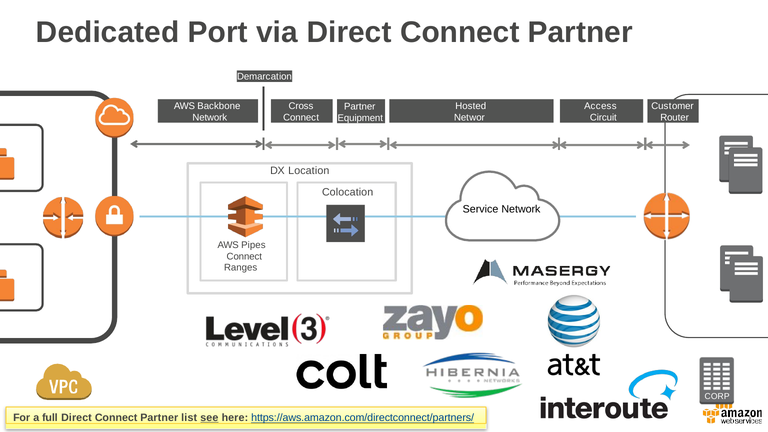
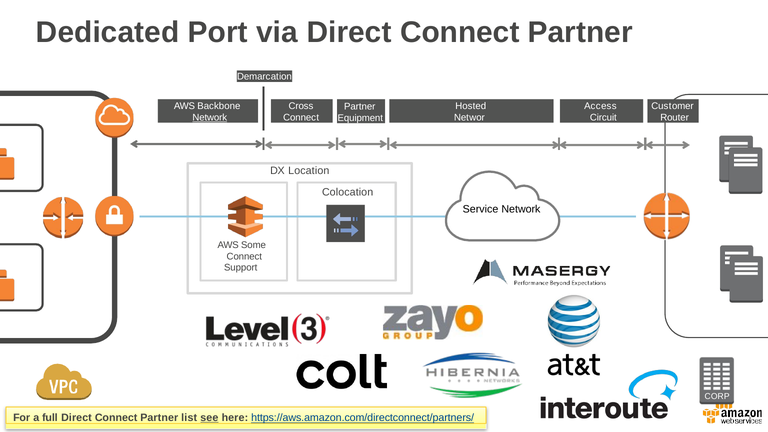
Network at (210, 118) underline: none -> present
Pipes: Pipes -> Some
Ranges: Ranges -> Support
